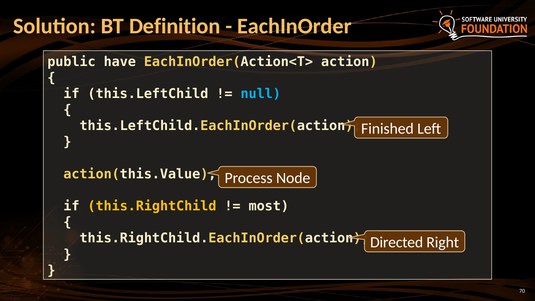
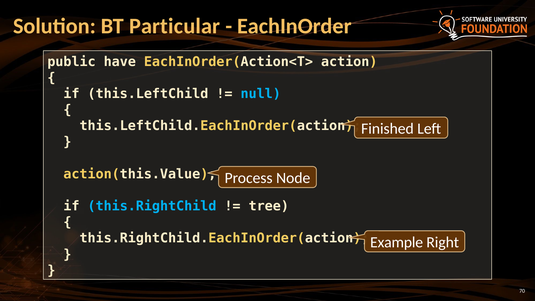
Definition: Definition -> Particular
this.RightChild colour: yellow -> light blue
most: most -> tree
Directed: Directed -> Example
